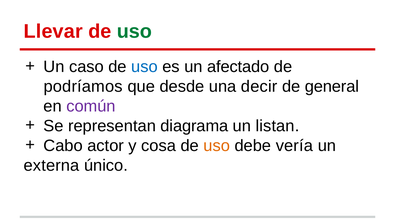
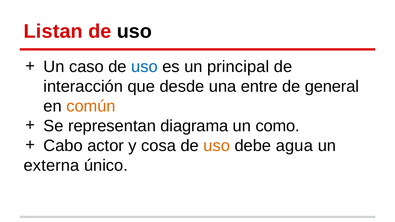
Llevar: Llevar -> Listan
uso at (134, 32) colour: green -> black
afectado: afectado -> principal
podríamos: podríamos -> interacción
decir: decir -> entre
común colour: purple -> orange
listan: listan -> como
vería: vería -> agua
